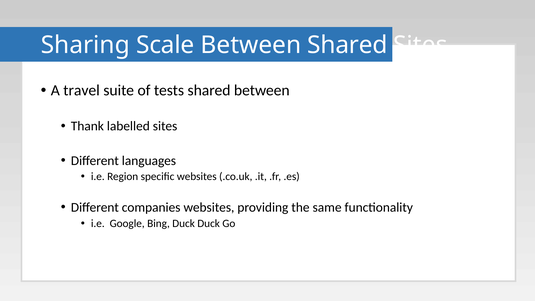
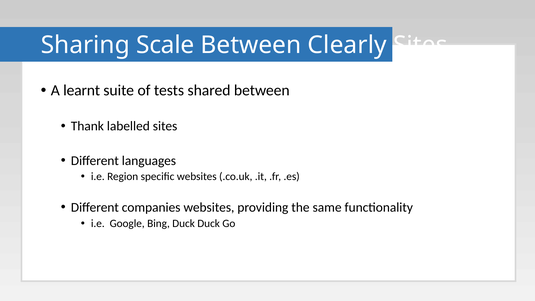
Between Shared: Shared -> Clearly
travel: travel -> learnt
